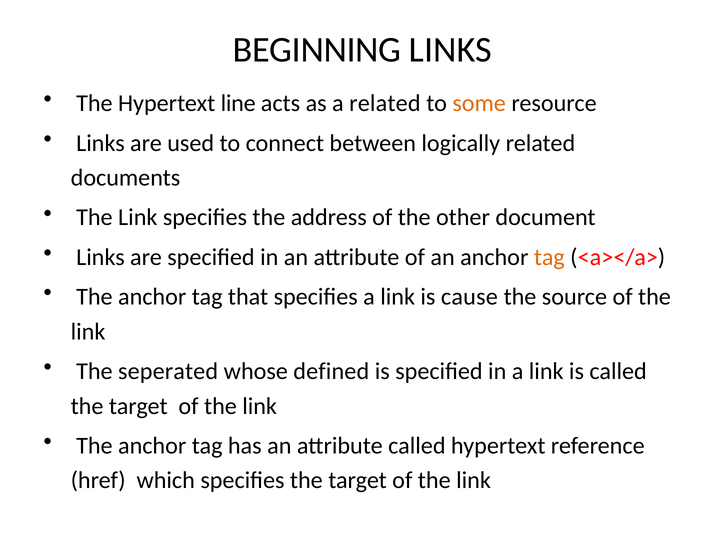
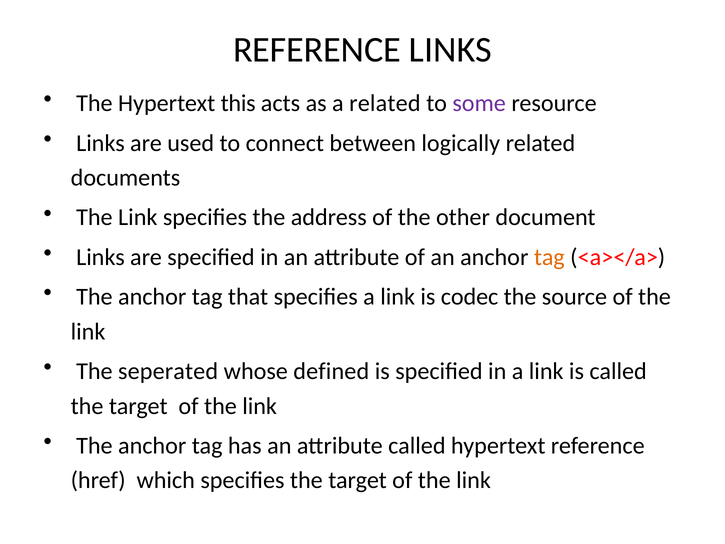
BEGINNING at (317, 50): BEGINNING -> REFERENCE
line: line -> this
some colour: orange -> purple
cause: cause -> codec
